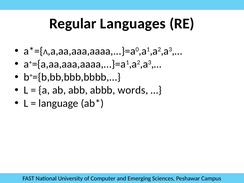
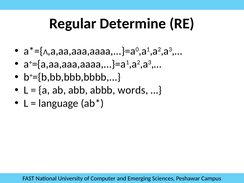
Languages: Languages -> Determine
